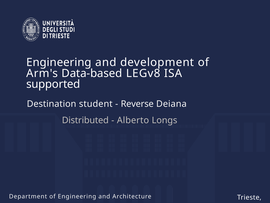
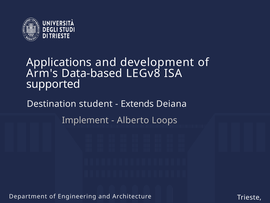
Engineering at (59, 62): Engineering -> Applications
Reverse: Reverse -> Extends
Distributed: Distributed -> Implement
Longs: Longs -> Loops
